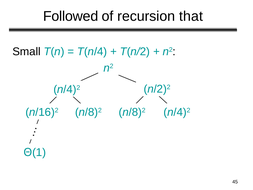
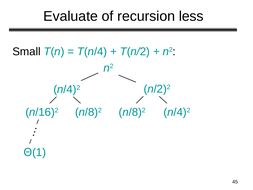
Followed: Followed -> Evaluate
that: that -> less
